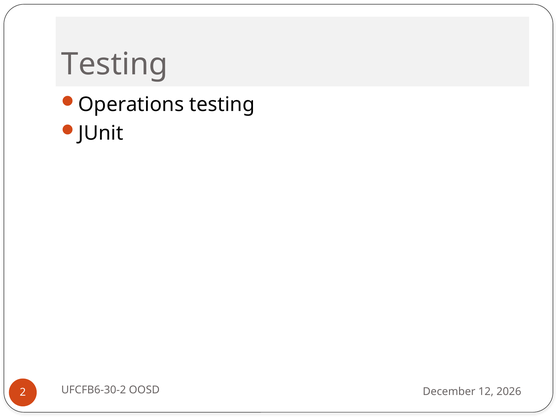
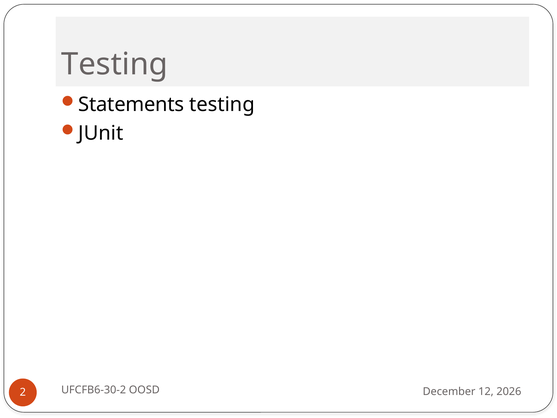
Operations: Operations -> Statements
